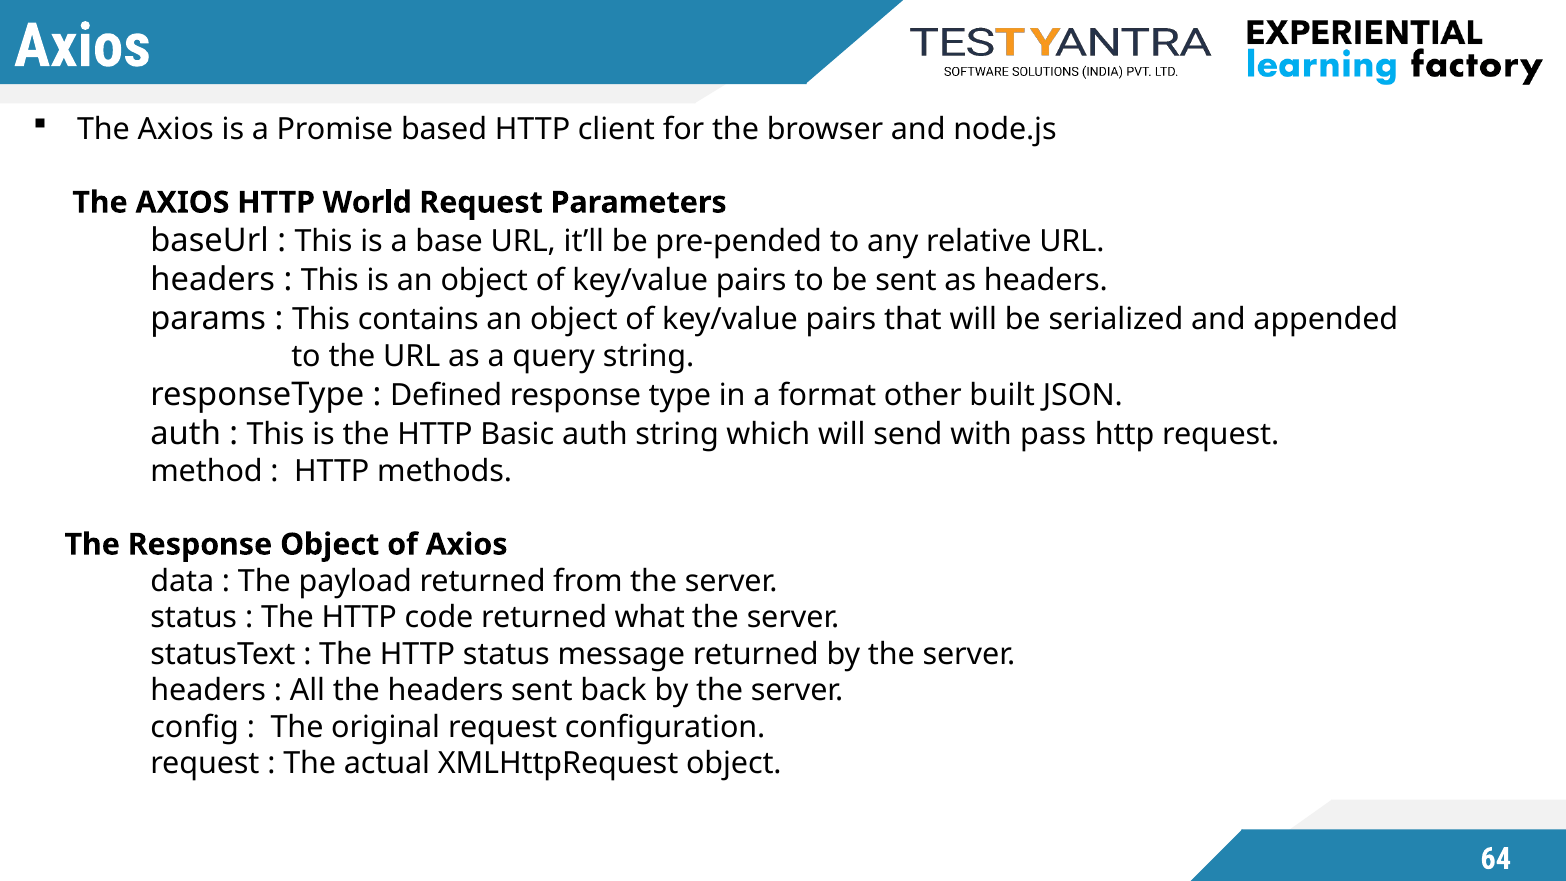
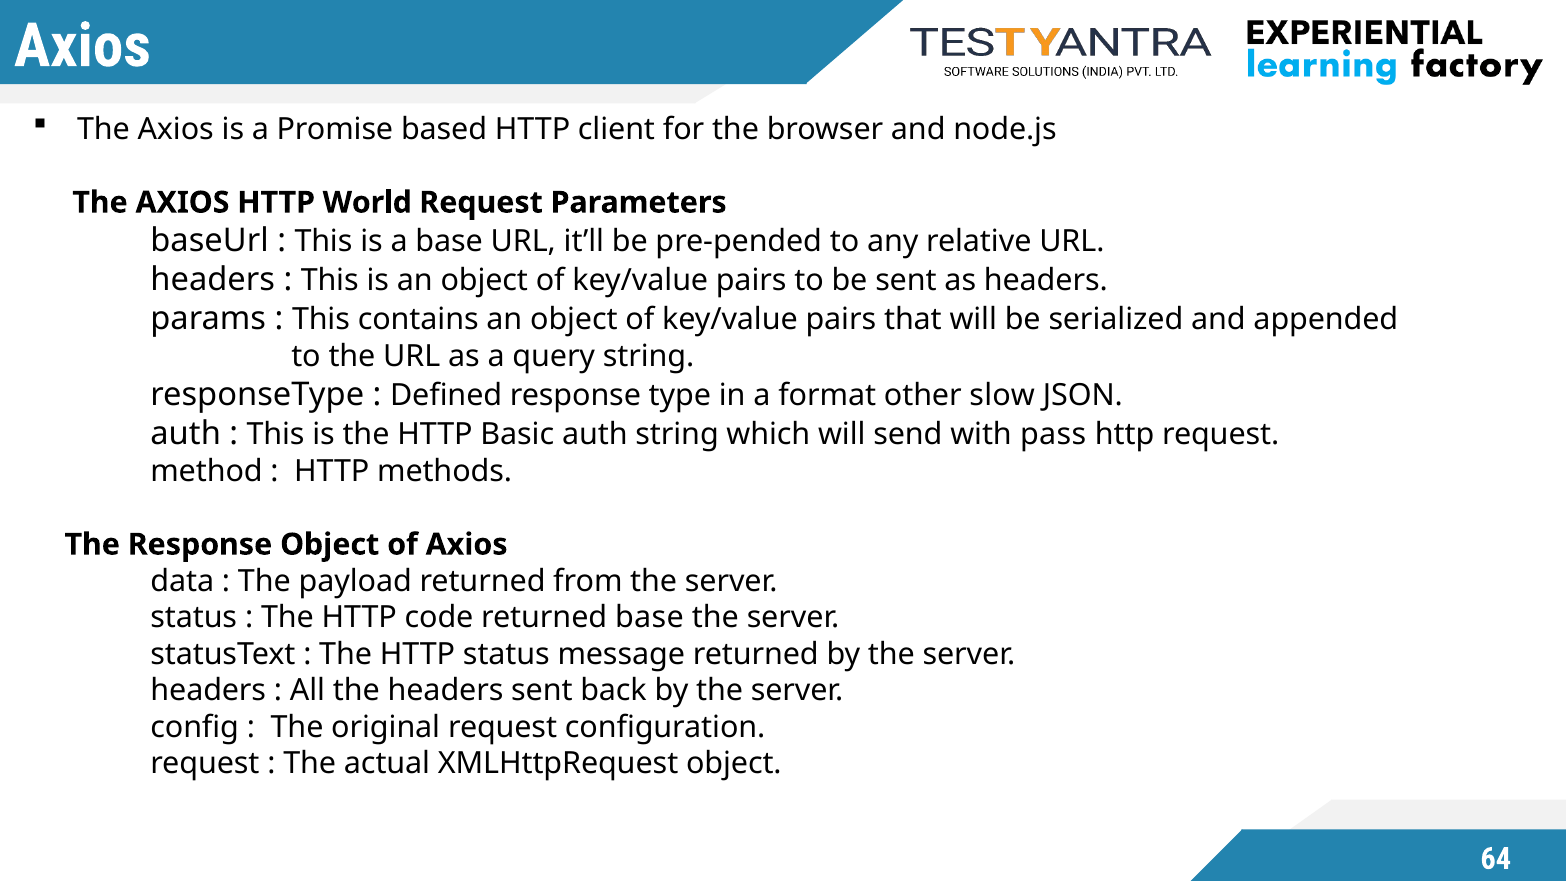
built: built -> slow
returned what: what -> base
